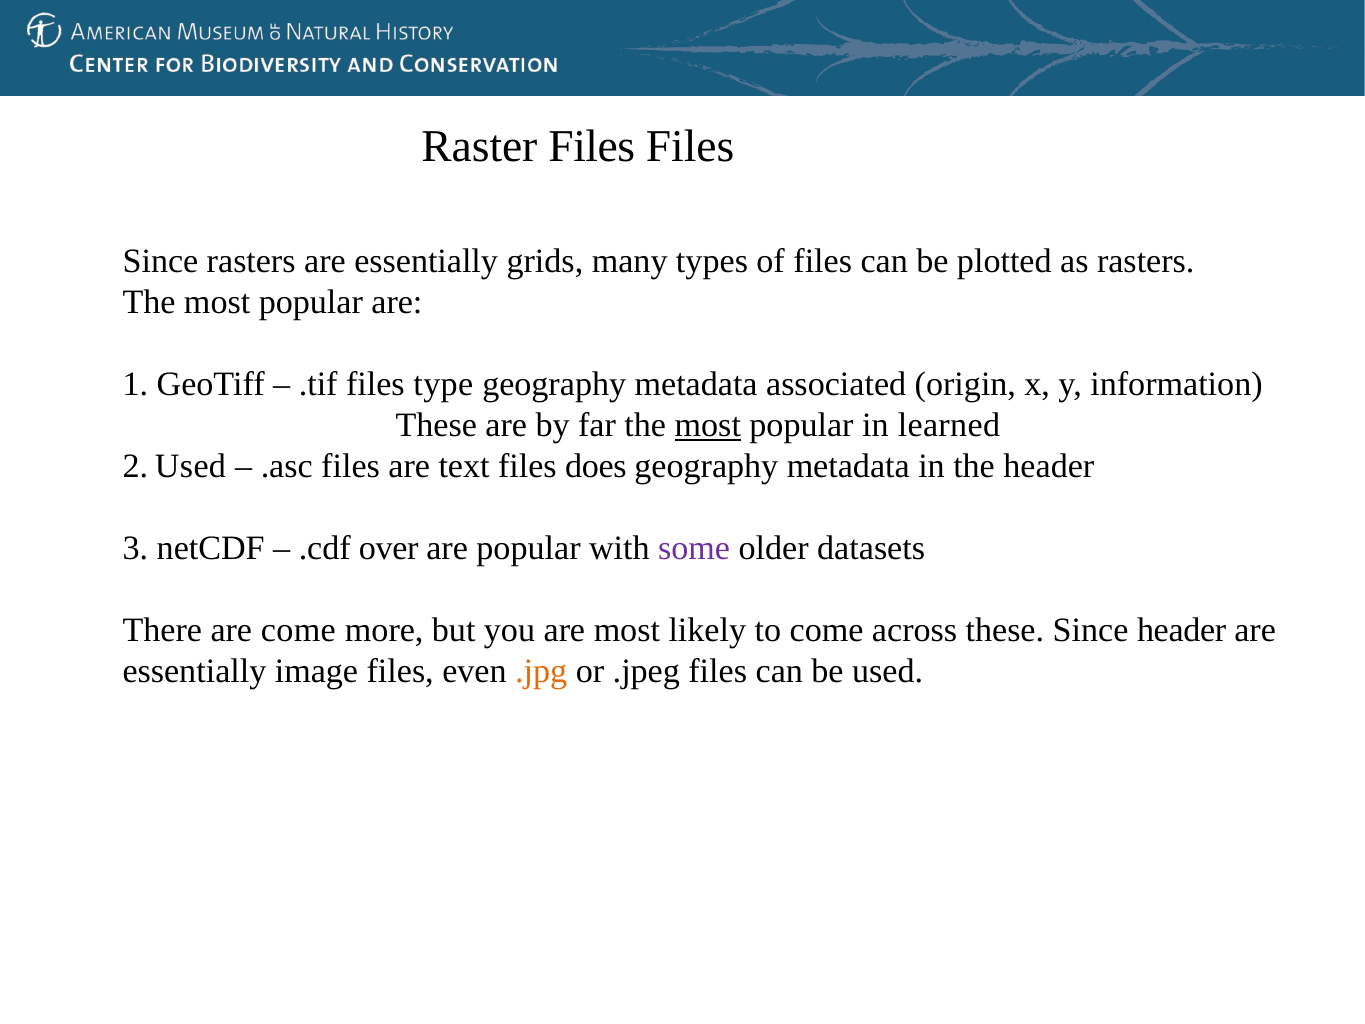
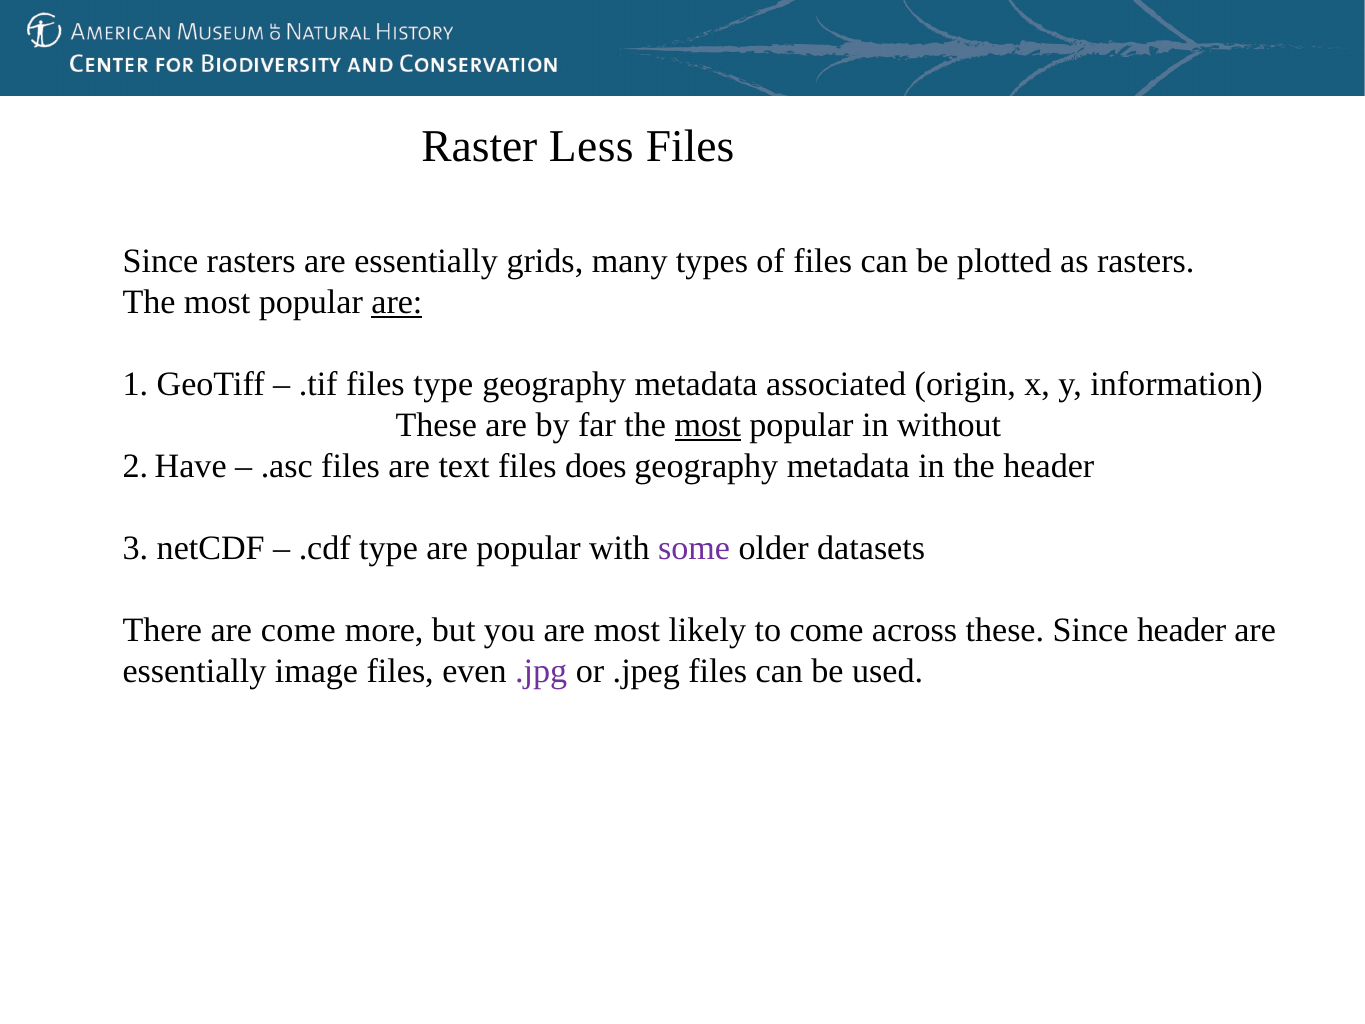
Raster Files: Files -> Less
are at (397, 303) underline: none -> present
learned: learned -> without
2 Used: Used -> Have
.cdf over: over -> type
.jpg colour: orange -> purple
